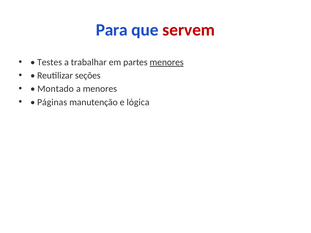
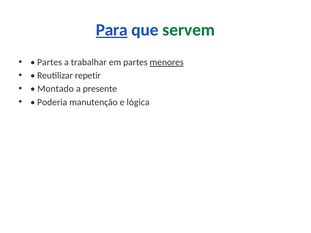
Para underline: none -> present
servem colour: red -> green
Testes at (50, 62): Testes -> Partes
seções: seções -> repetir
a menores: menores -> presente
Páginas: Páginas -> Poderia
